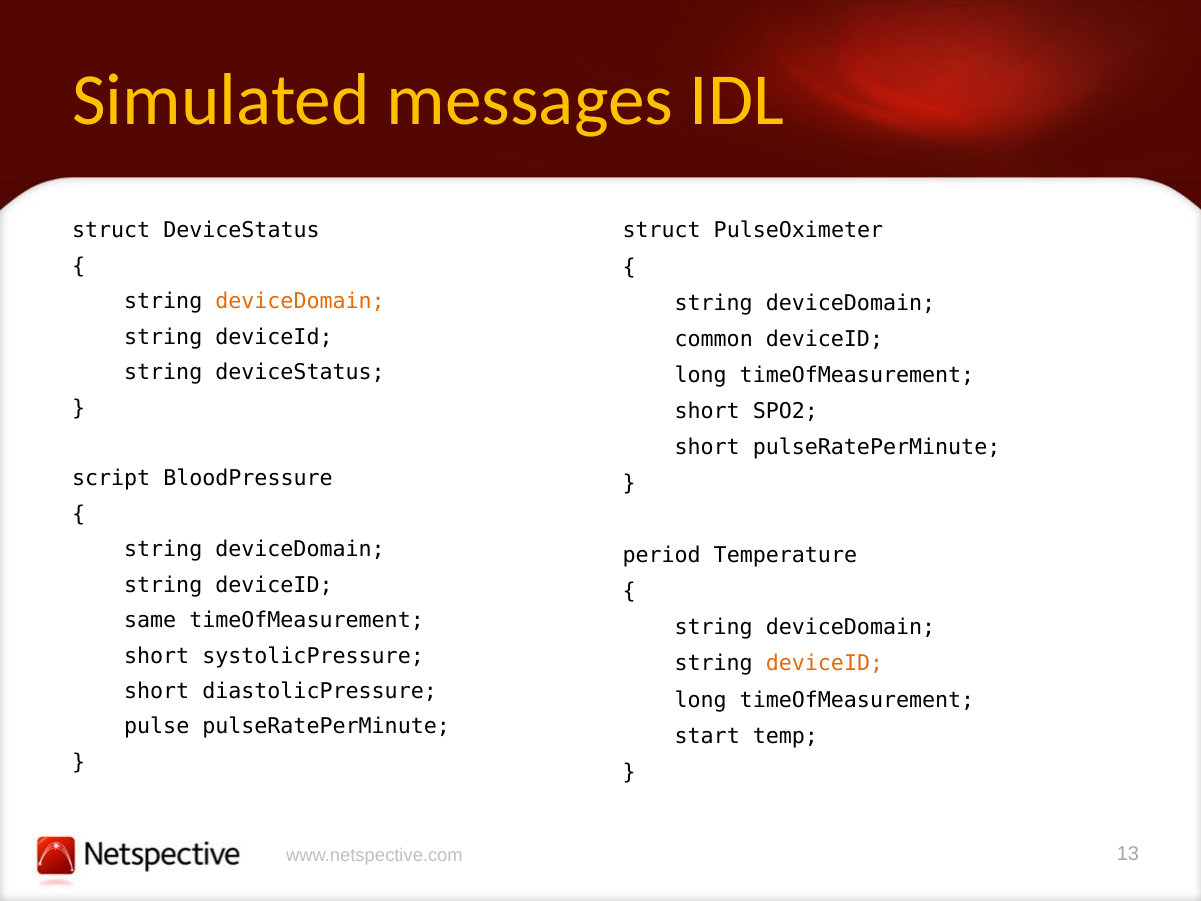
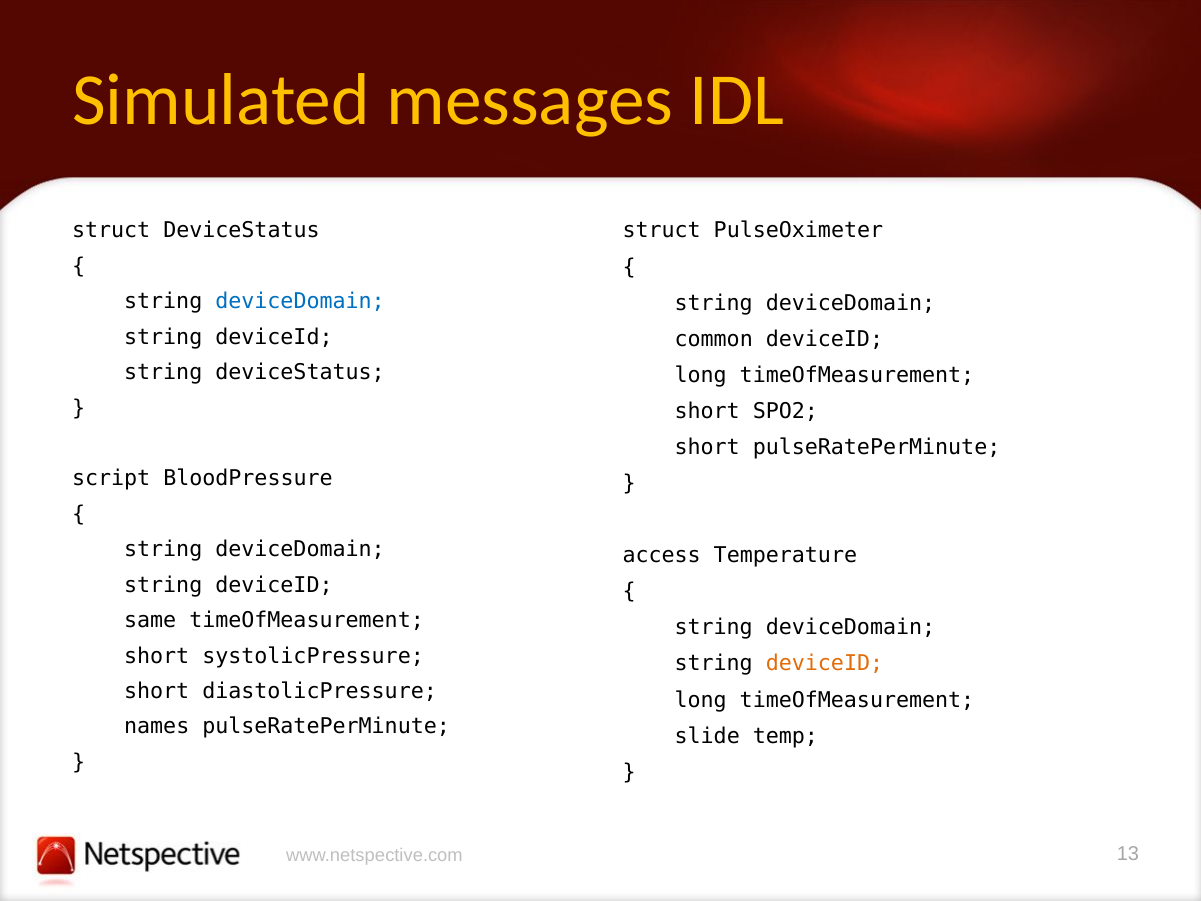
deviceDomain at (300, 302) colour: orange -> blue
period: period -> access
pulse: pulse -> names
start: start -> slide
